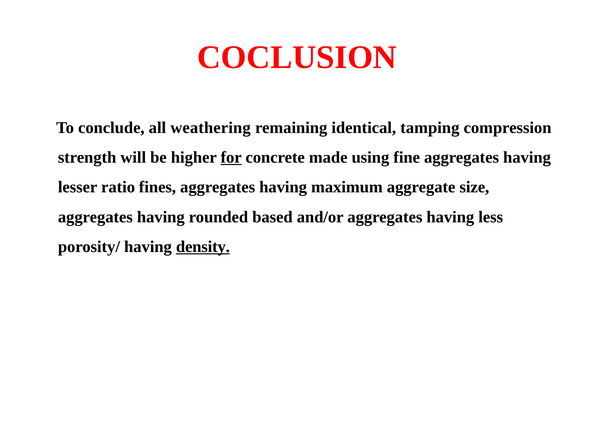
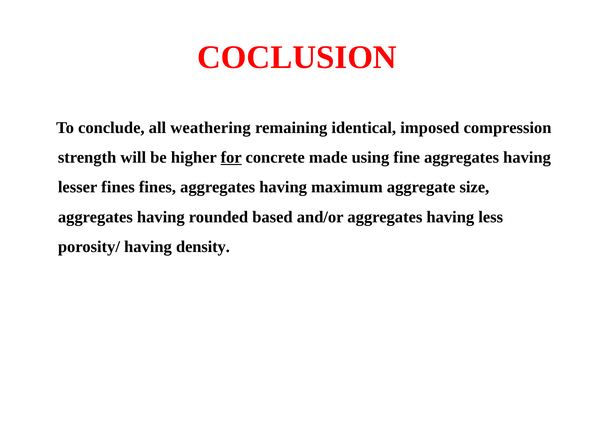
tamping: tamping -> imposed
lesser ratio: ratio -> fines
density underline: present -> none
